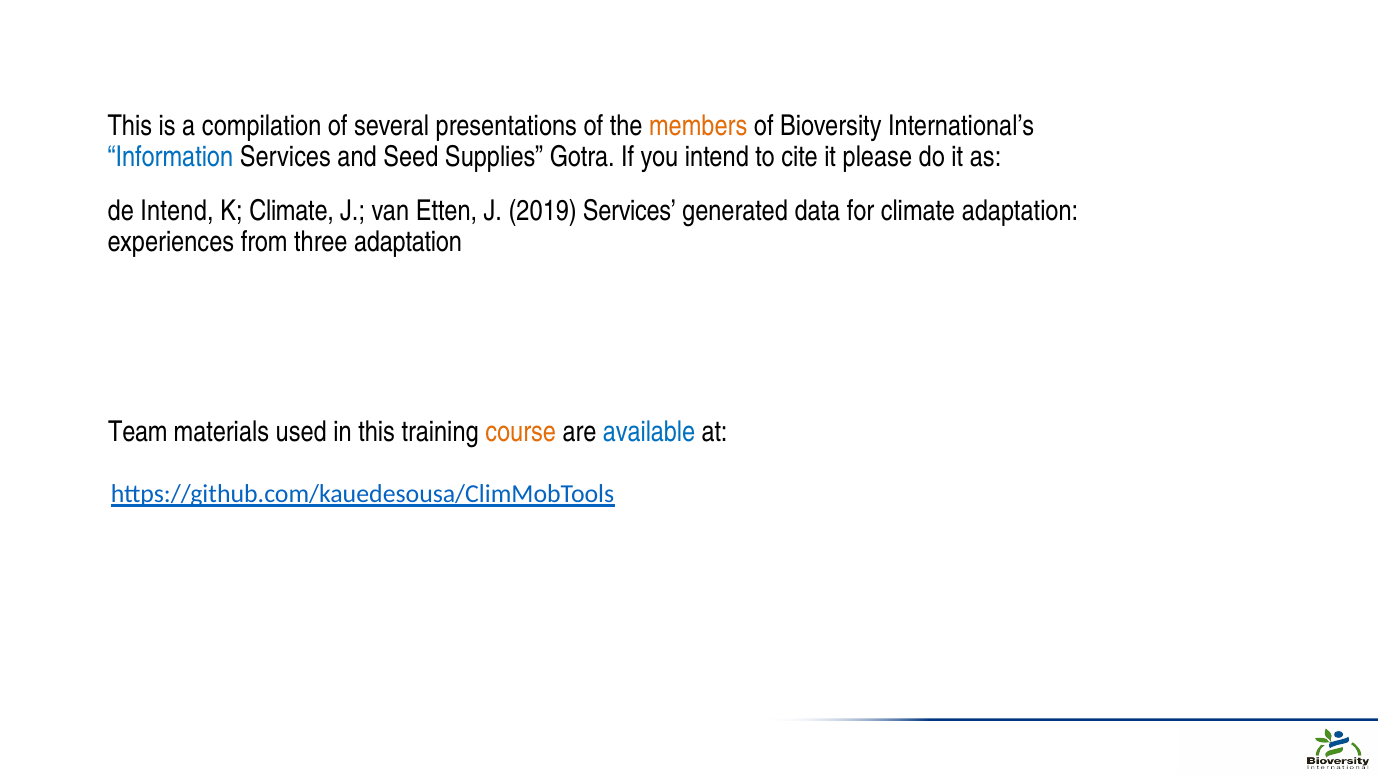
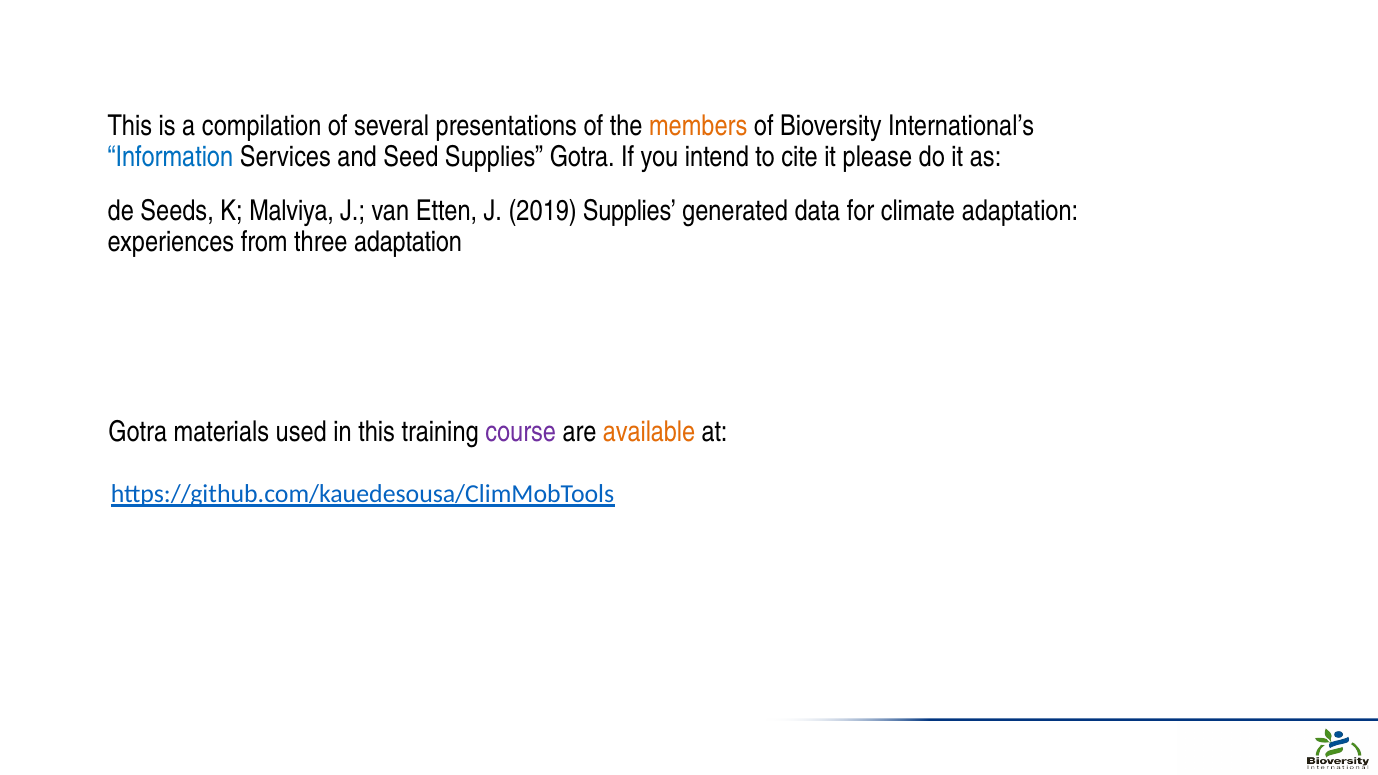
de Intend: Intend -> Seeds
K Climate: Climate -> Malviya
2019 Services: Services -> Supplies
Team at (138, 432): Team -> Gotra
course colour: orange -> purple
available colour: blue -> orange
